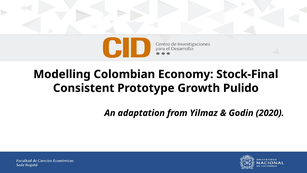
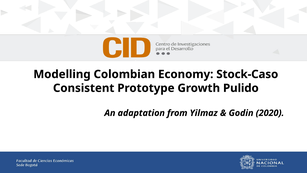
Stock-Final: Stock-Final -> Stock-Caso
